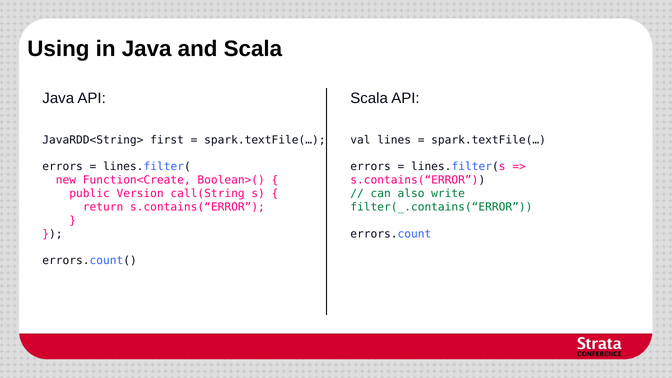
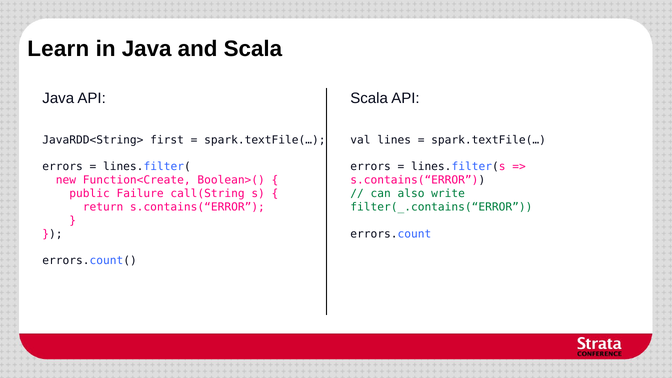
Using: Using -> Learn
Version: Version -> Failure
